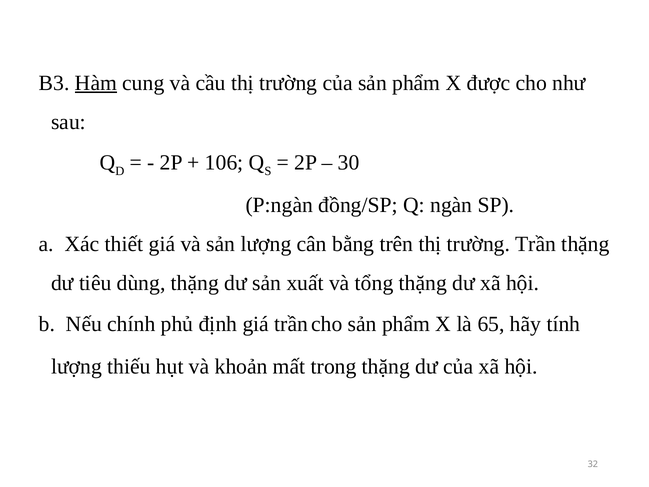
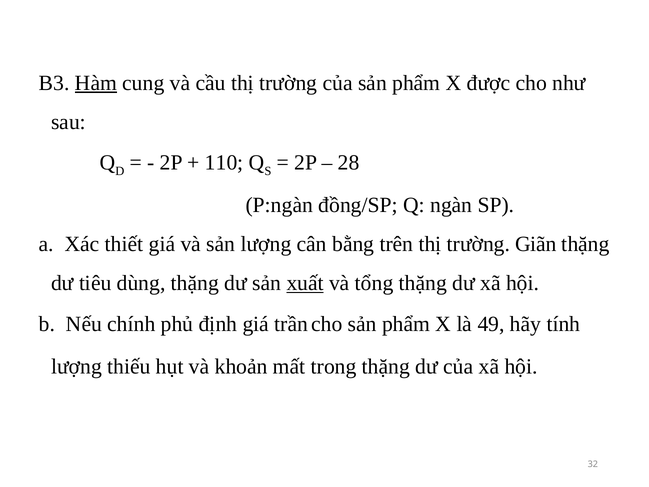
106: 106 -> 110
30: 30 -> 28
trường Trần: Trần -> Giãn
xuất underline: none -> present
65: 65 -> 49
